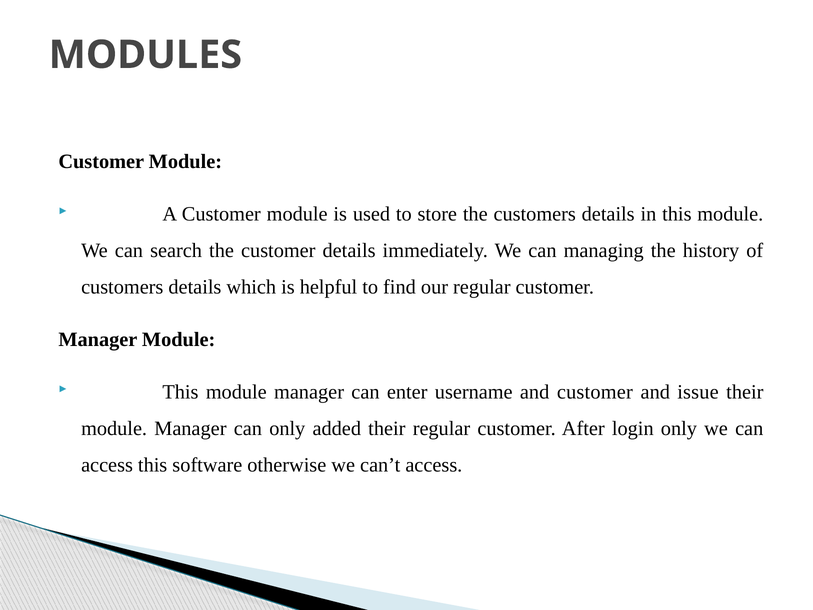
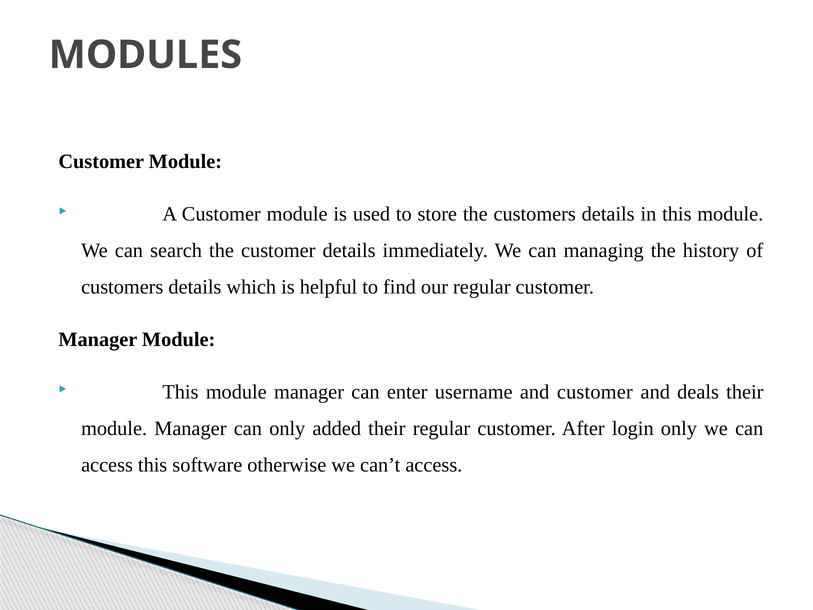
issue: issue -> deals
